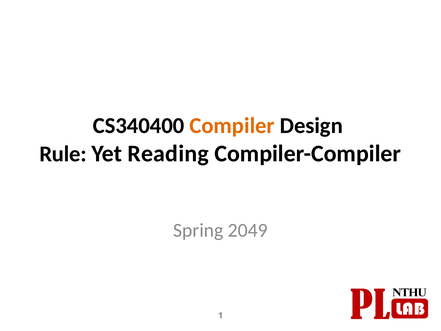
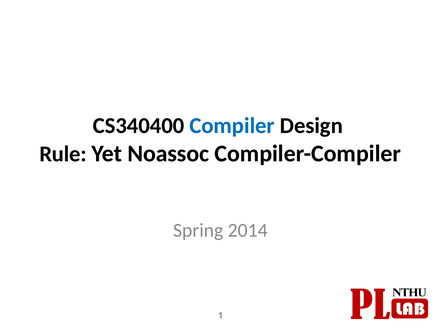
Compiler colour: orange -> blue
Reading: Reading -> Noassoc
2049: 2049 -> 2014
